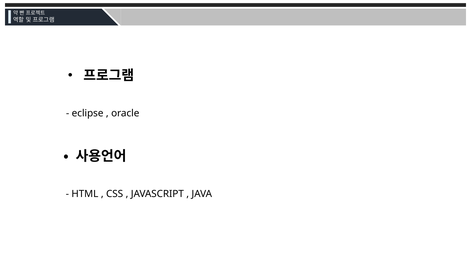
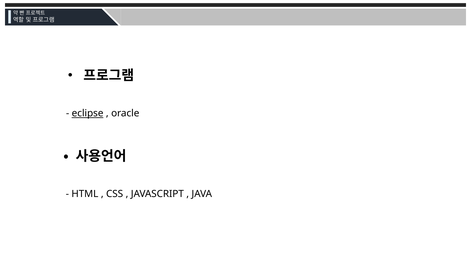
eclipse underline: none -> present
